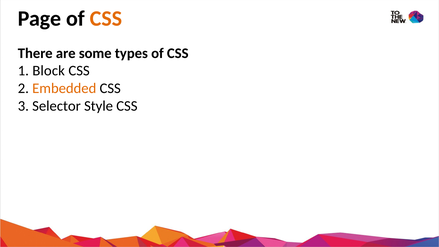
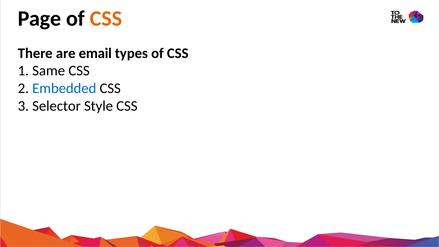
some: some -> email
Block: Block -> Same
Embedded colour: orange -> blue
